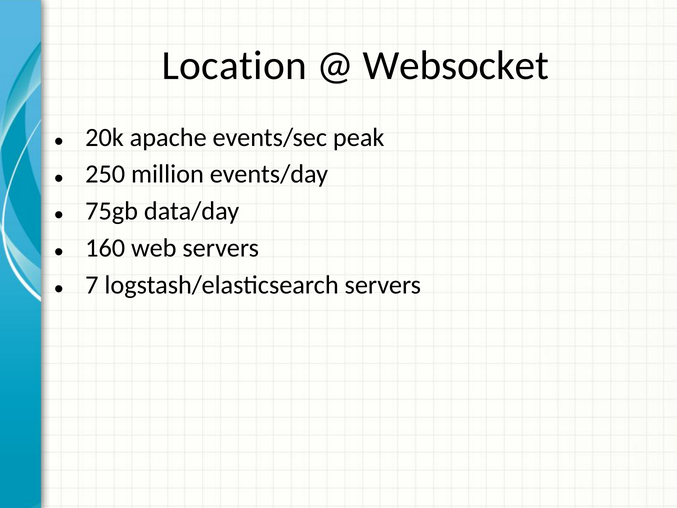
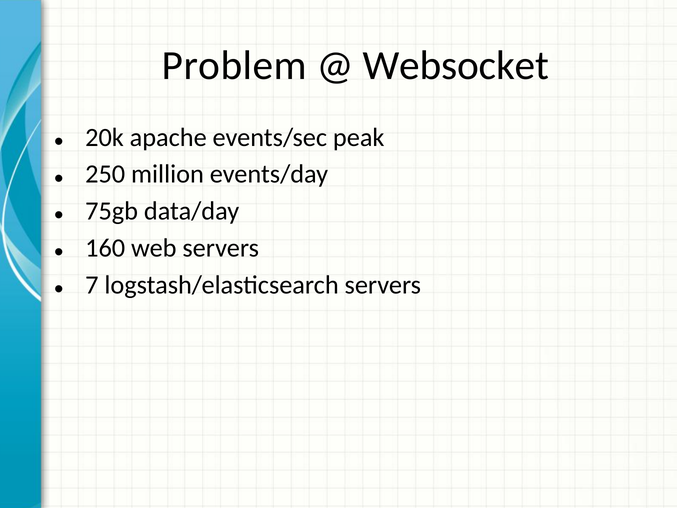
Location: Location -> Problem
